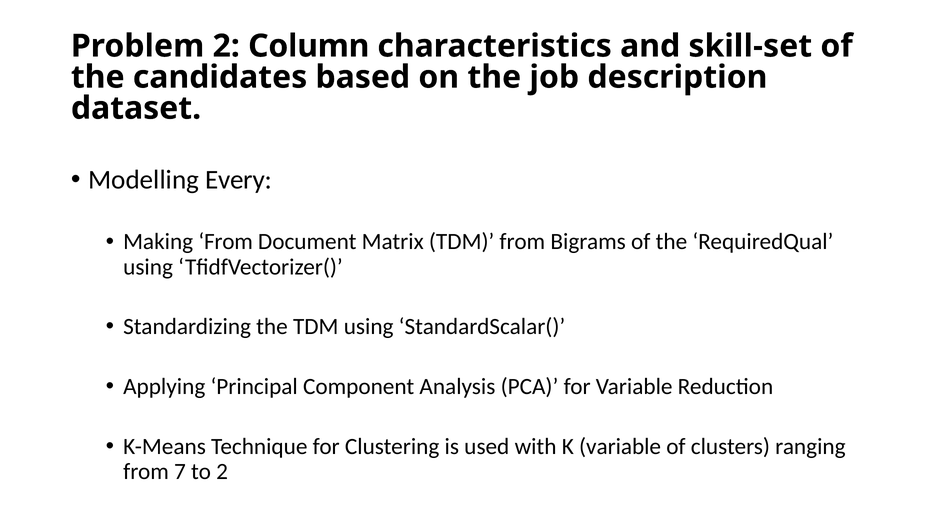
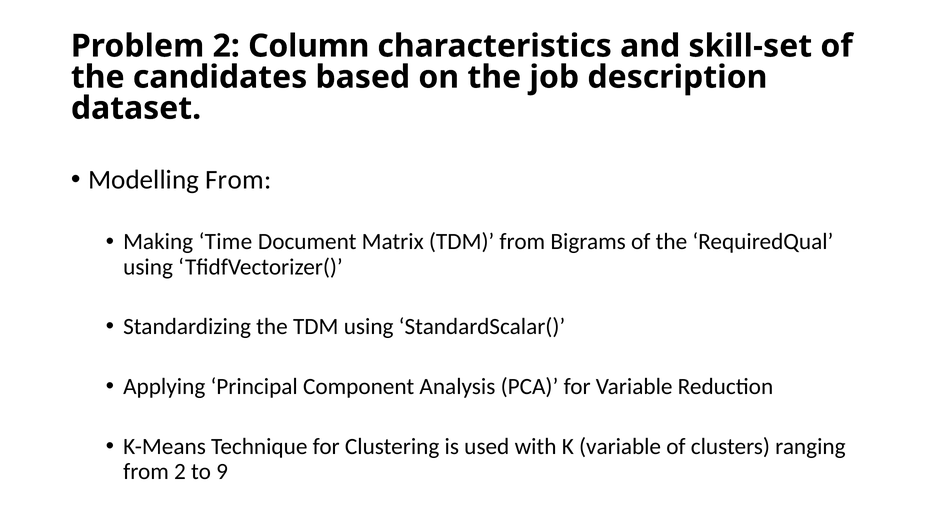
Modelling Every: Every -> From
Making From: From -> Time
from 7: 7 -> 2
to 2: 2 -> 9
